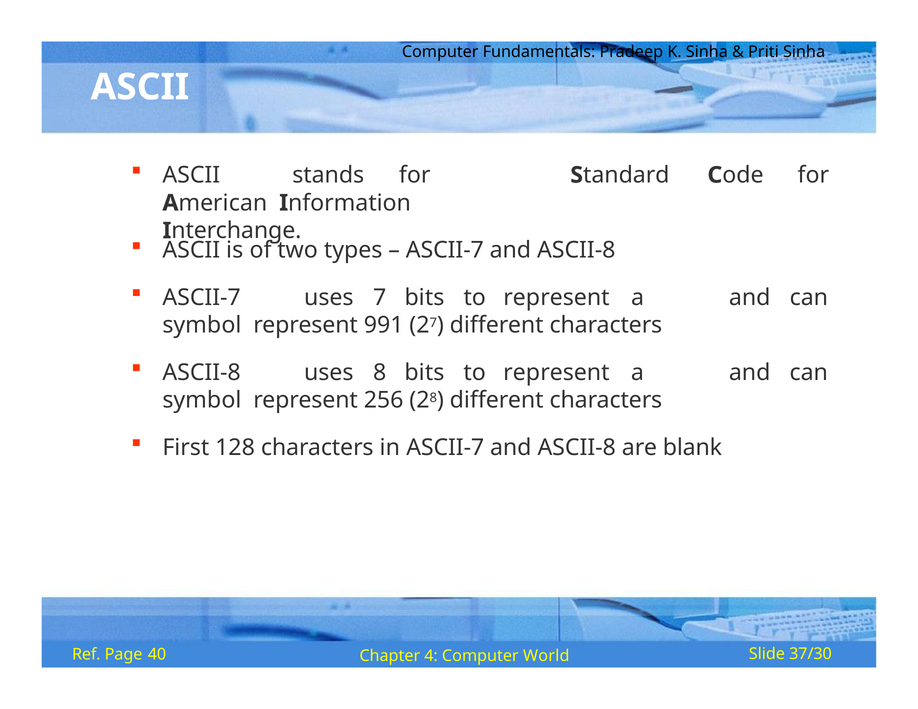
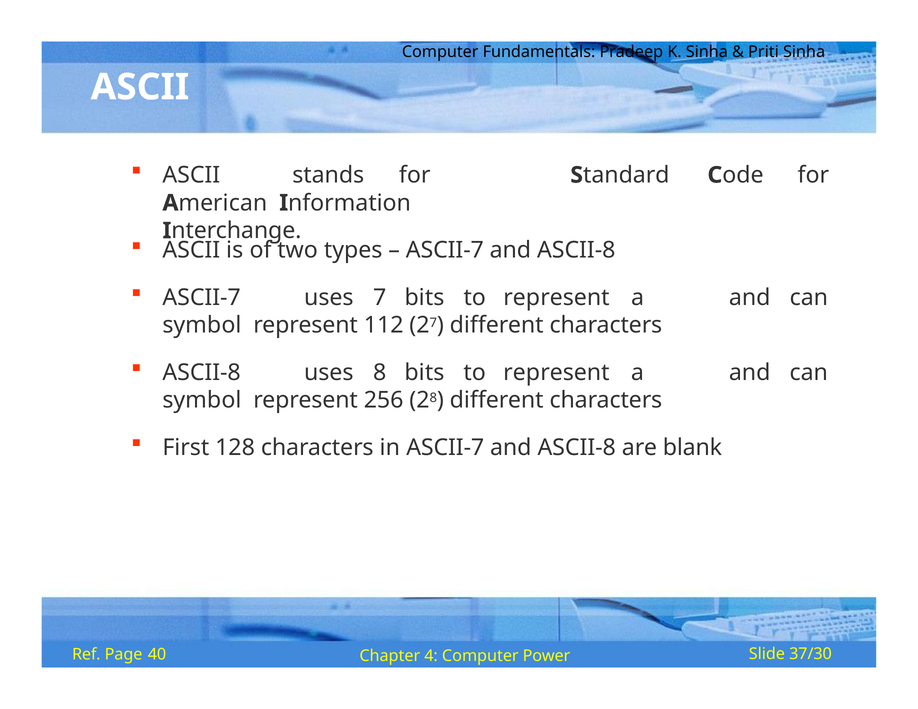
991: 991 -> 112
World: World -> Power
